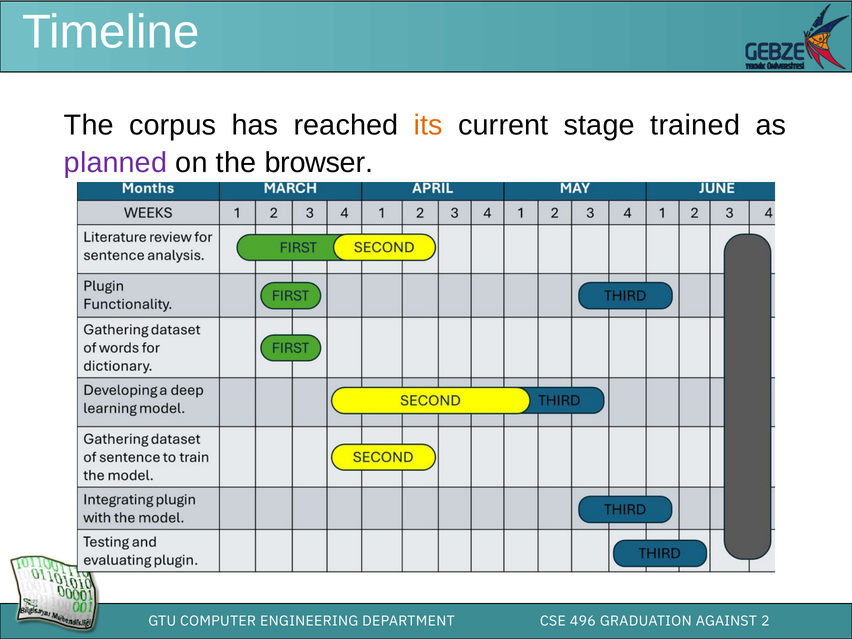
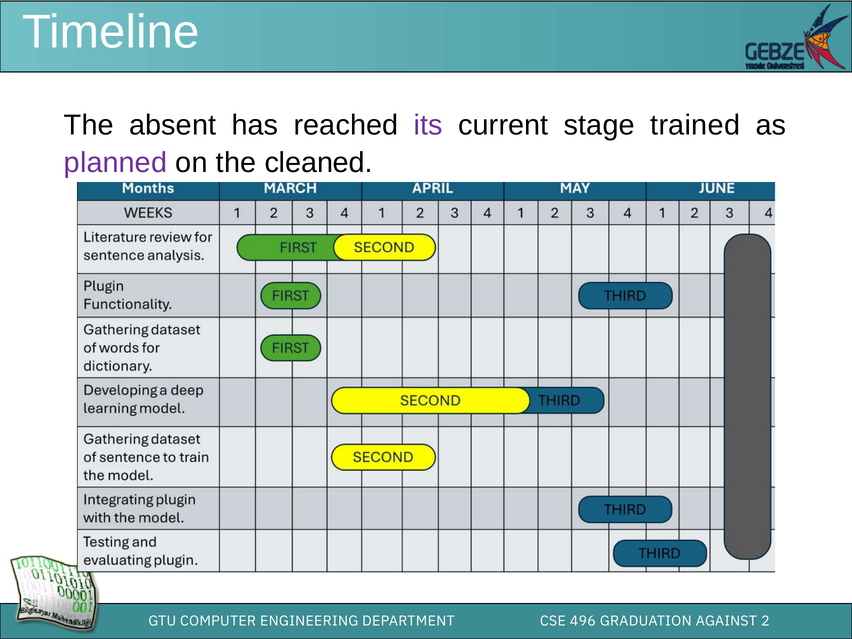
corpus: corpus -> absent
its colour: orange -> purple
browser: browser -> cleaned
